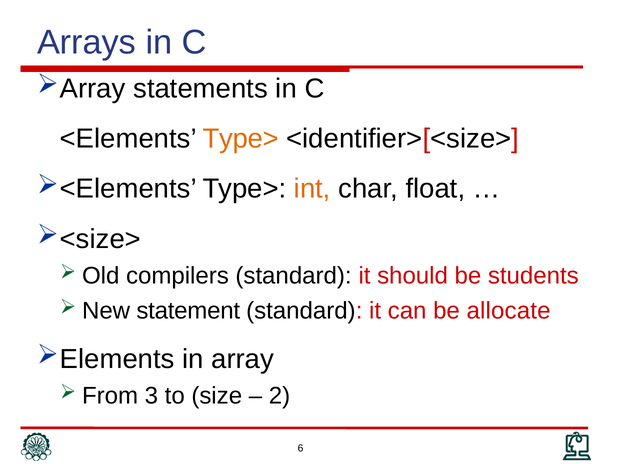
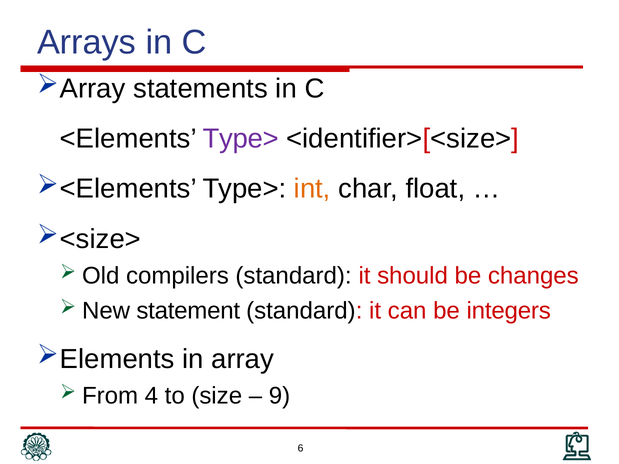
Type> at (241, 139) colour: orange -> purple
students: students -> changes
allocate: allocate -> integers
3: 3 -> 4
2: 2 -> 9
